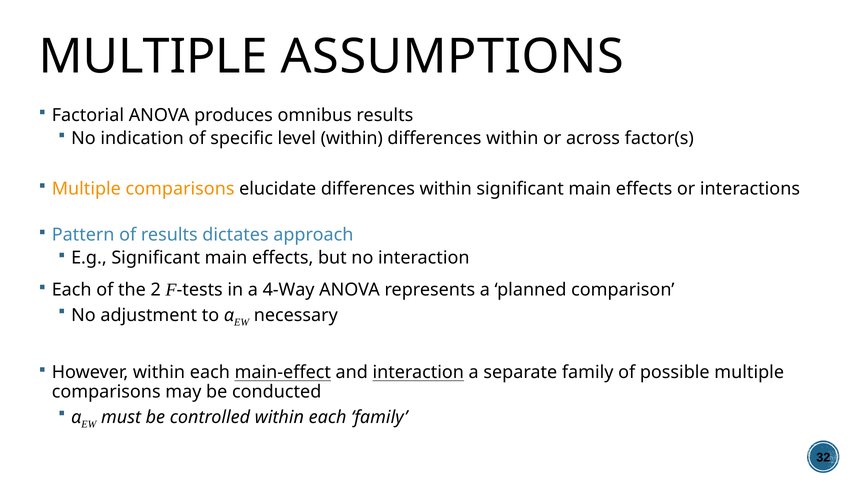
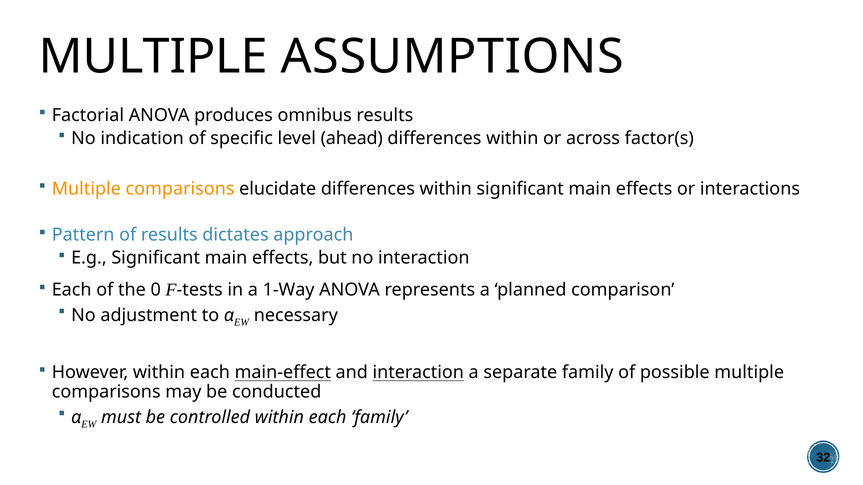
level within: within -> ahead
2: 2 -> 0
4-Way: 4-Way -> 1-Way
